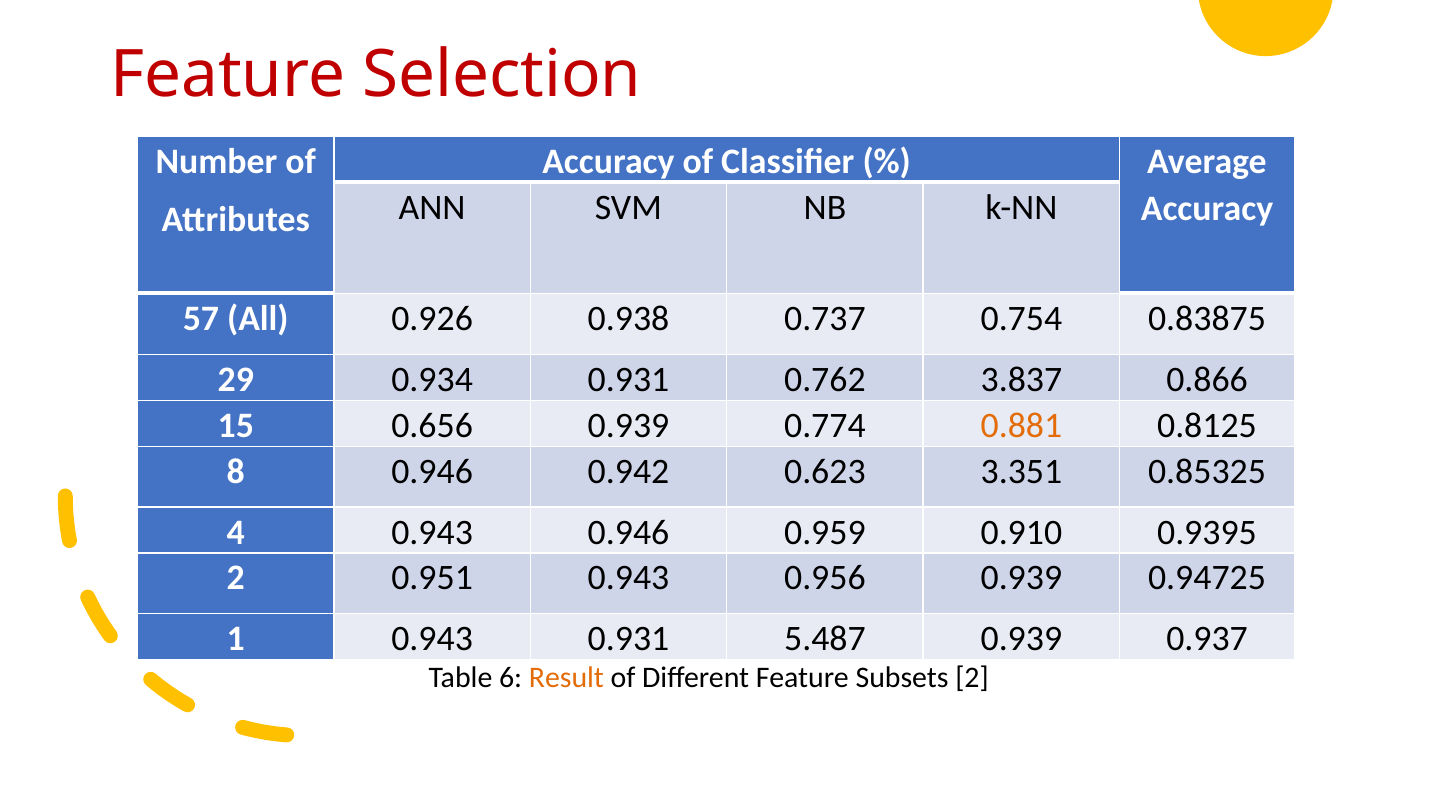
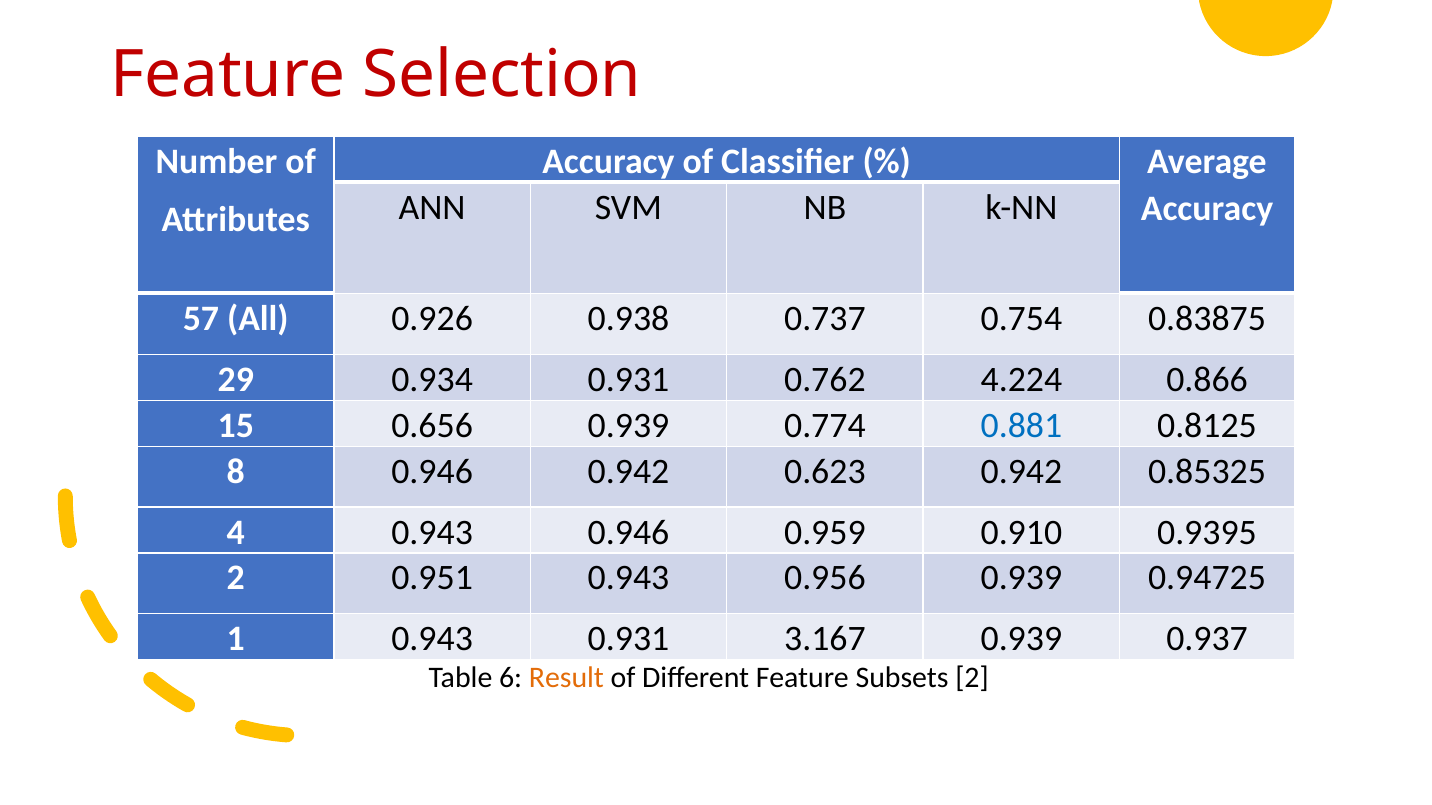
3.837: 3.837 -> 4.224
0.881 colour: orange -> blue
0.623 3.351: 3.351 -> 0.942
5.487: 5.487 -> 3.167
